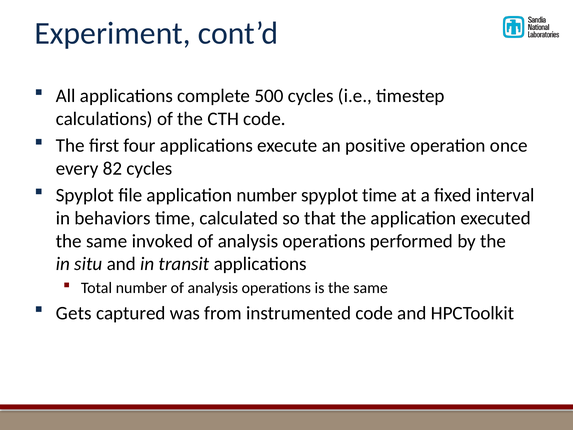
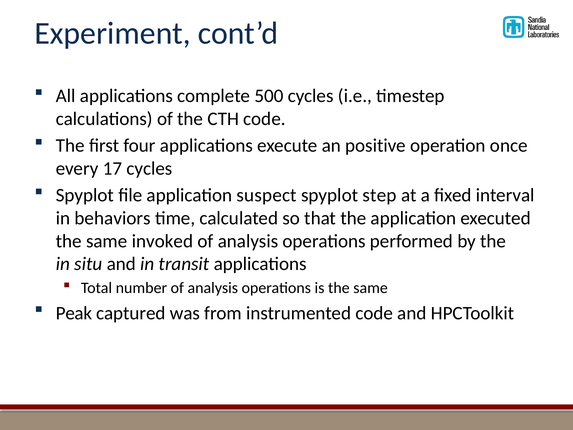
82: 82 -> 17
application number: number -> suspect
spyplot time: time -> step
Gets: Gets -> Peak
